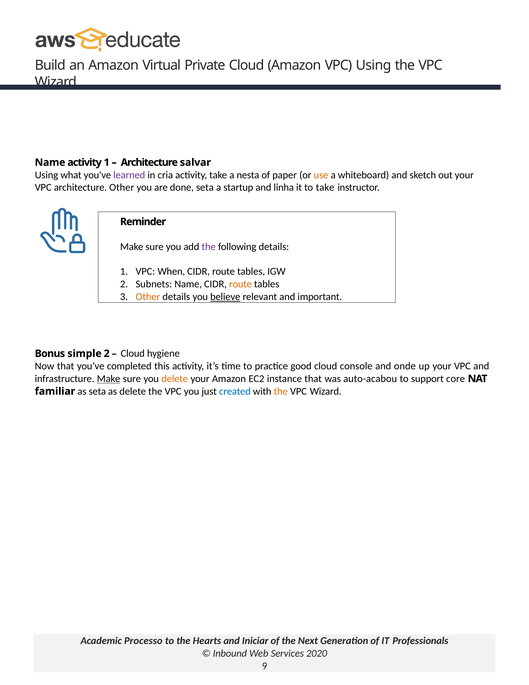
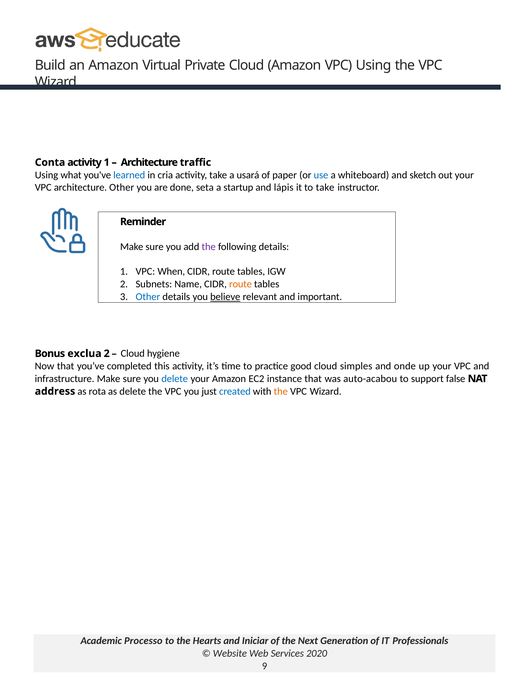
Name at (50, 162): Name -> Conta
salvar: salvar -> traffic
learned colour: purple -> blue
nesta: nesta -> usará
use colour: orange -> blue
linha: linha -> lápis
Other at (148, 297) colour: orange -> blue
simple: simple -> exclua
console: console -> simples
Make at (109, 378) underline: present -> none
delete at (175, 378) colour: orange -> blue
core: core -> false
familiar: familiar -> address
as seta: seta -> rota
Inbound: Inbound -> Website
